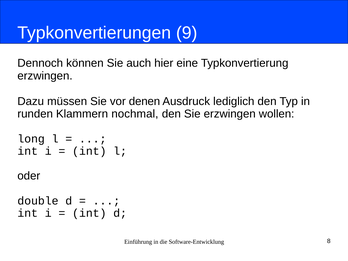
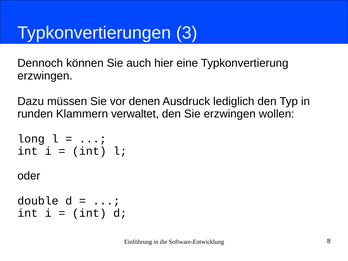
9: 9 -> 3
nochmal: nochmal -> verwaltet
